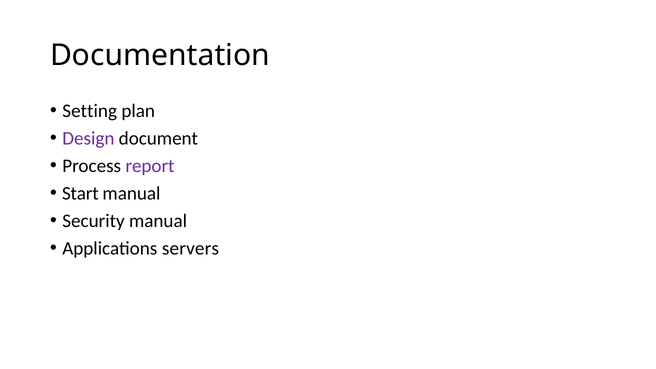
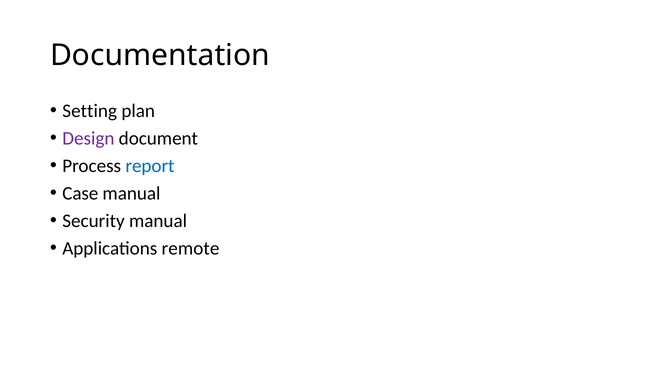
report colour: purple -> blue
Start: Start -> Case
servers: servers -> remote
